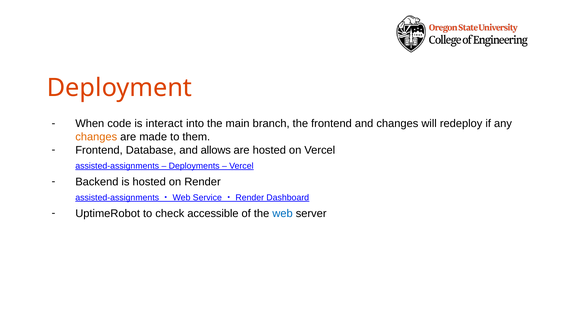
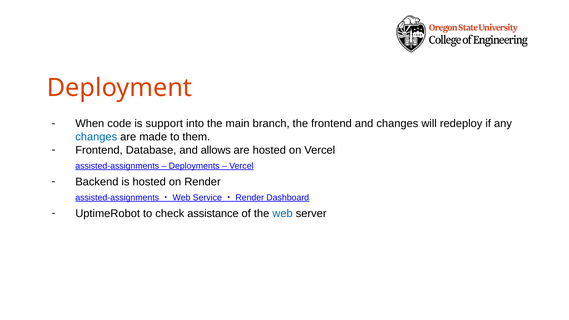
interact: interact -> support
changes at (96, 137) colour: orange -> blue
accessible: accessible -> assistance
